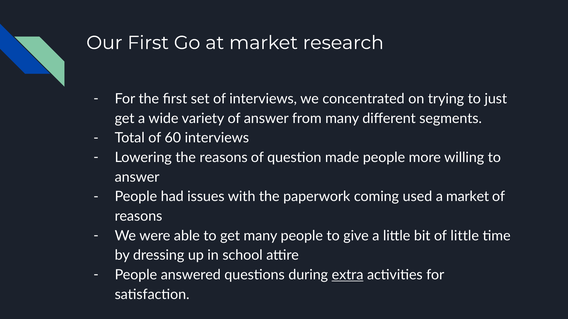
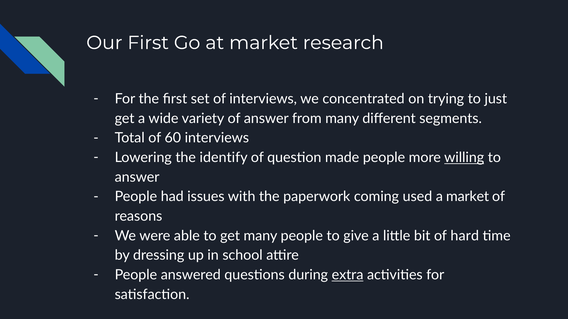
the reasons: reasons -> identify
willing underline: none -> present
of little: little -> hard
